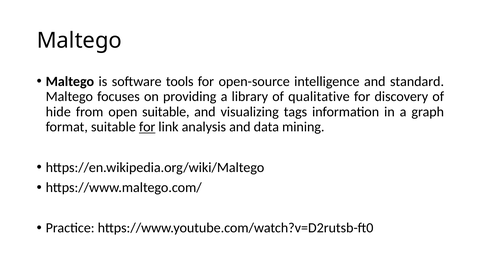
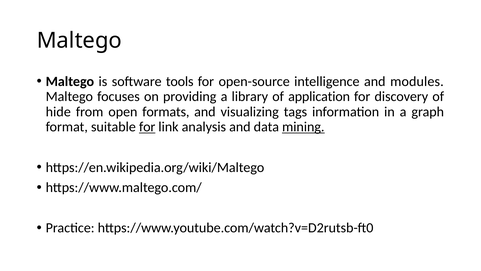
standard: standard -> modules
qualitative: qualitative -> application
open suitable: suitable -> formats
mining underline: none -> present
